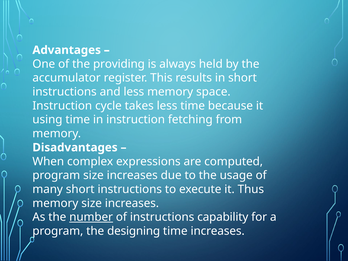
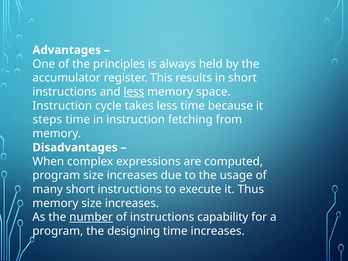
providing: providing -> principles
less at (134, 92) underline: none -> present
using: using -> steps
